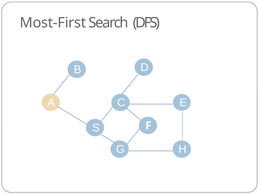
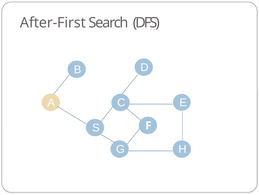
Most-First: Most-First -> After-First
